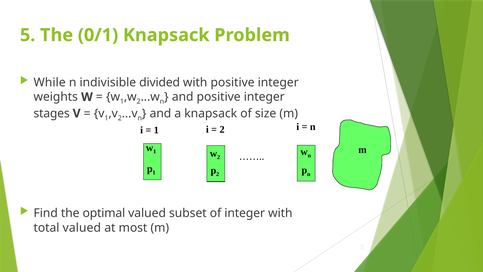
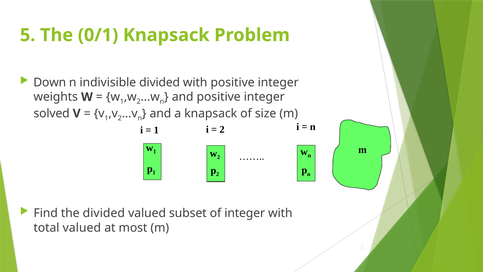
While: While -> Down
stages: stages -> solved
the optimal: optimal -> divided
